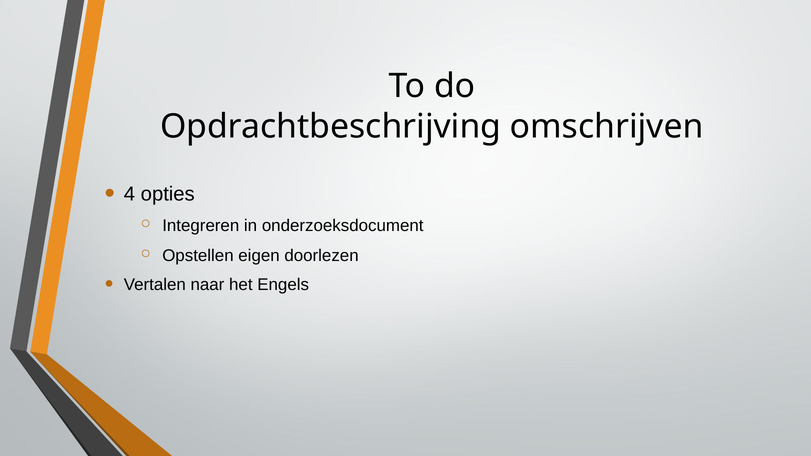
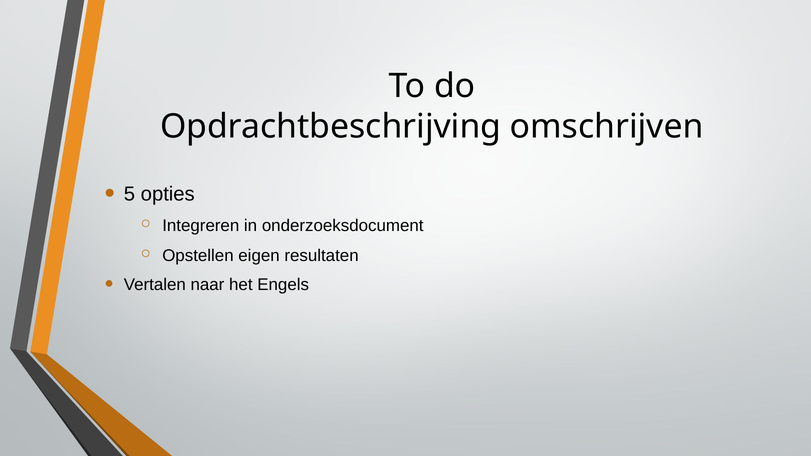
4: 4 -> 5
doorlezen: doorlezen -> resultaten
